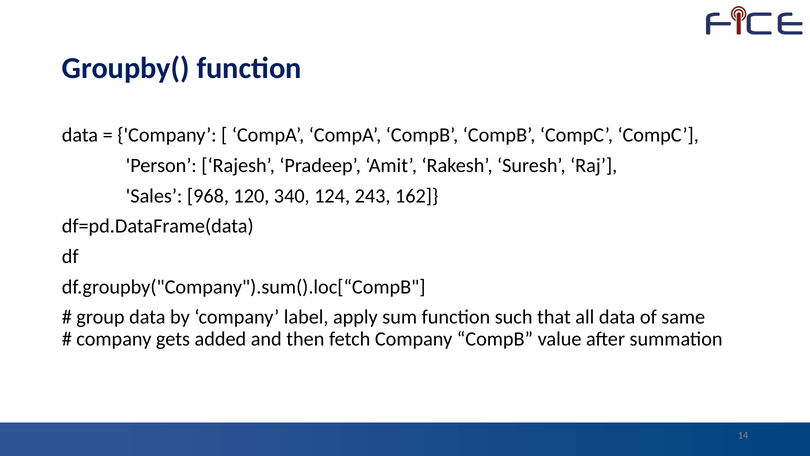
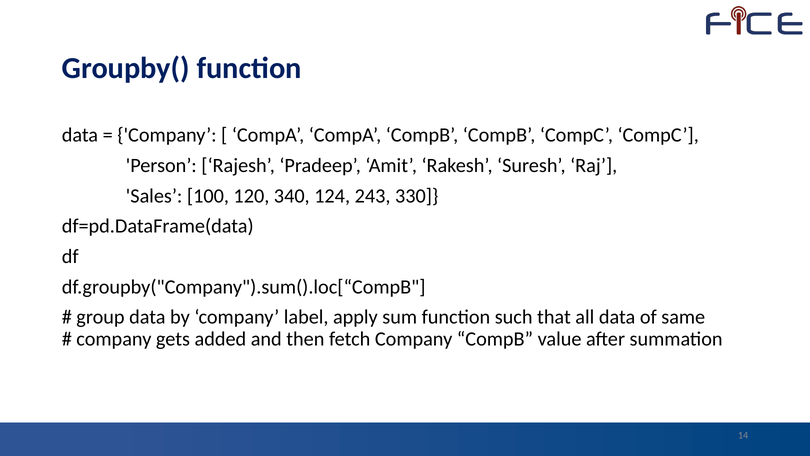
968: 968 -> 100
162: 162 -> 330
